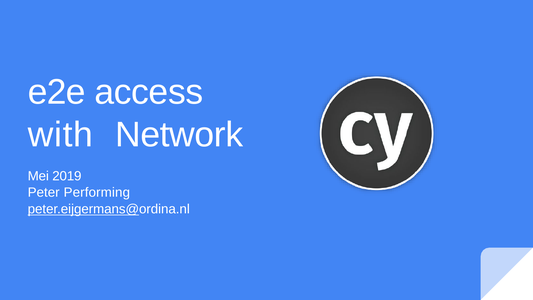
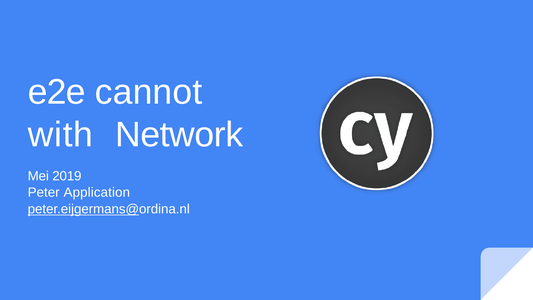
access: access -> cannot
Performing: Performing -> Application
